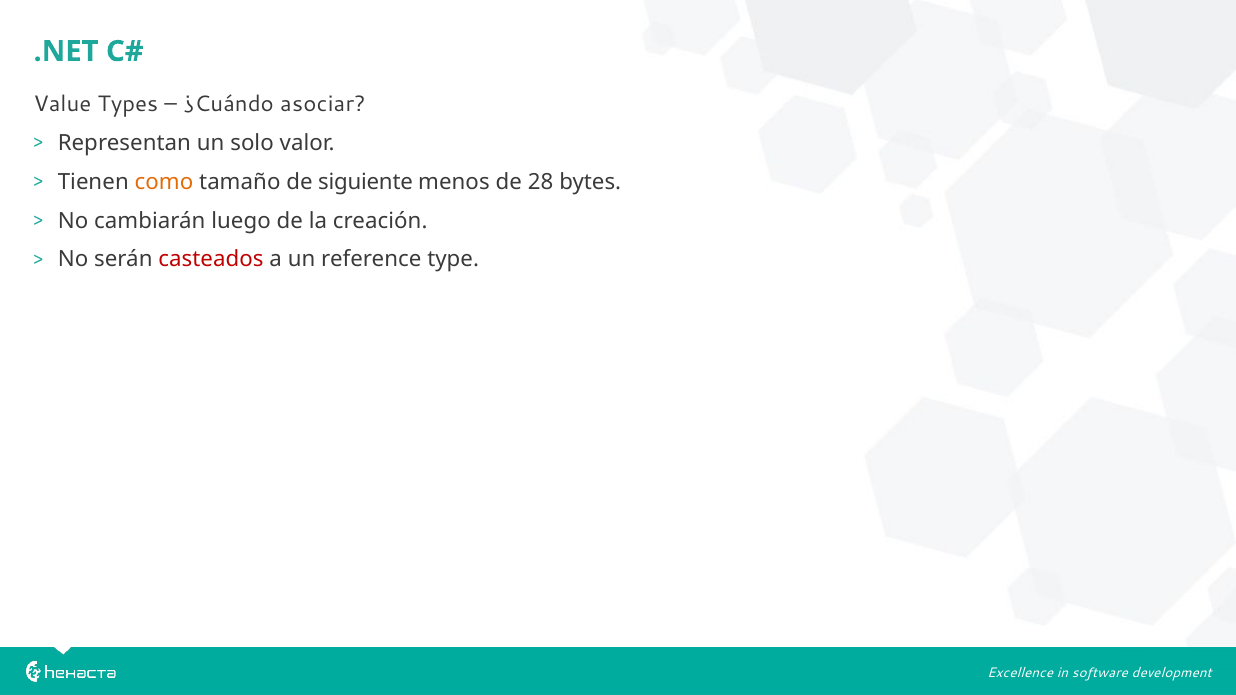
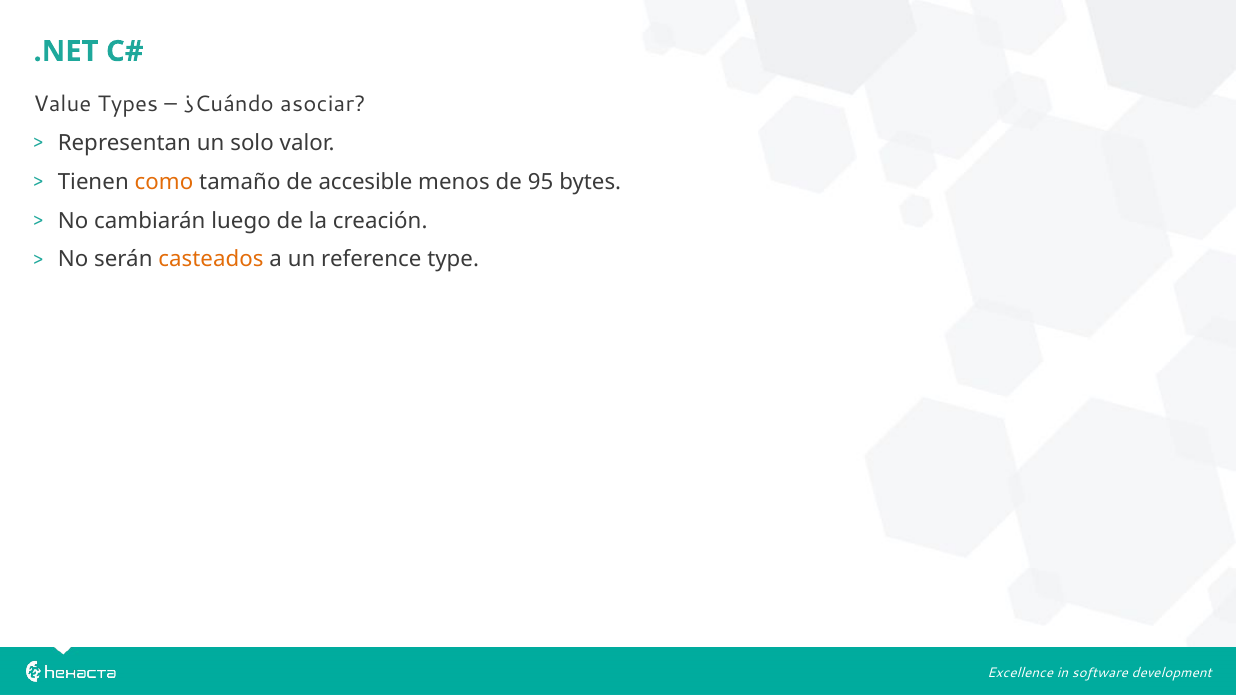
siguiente: siguiente -> accesible
28: 28 -> 95
casteados colour: red -> orange
